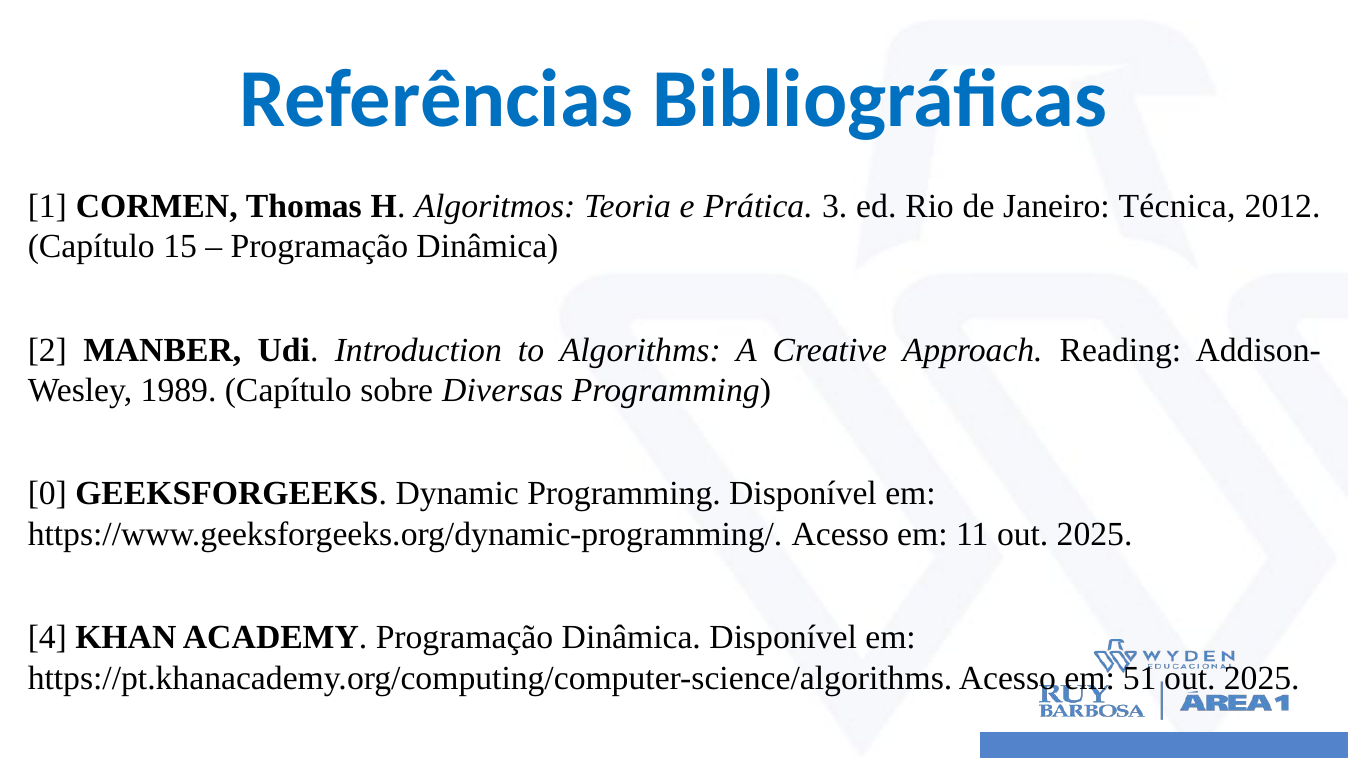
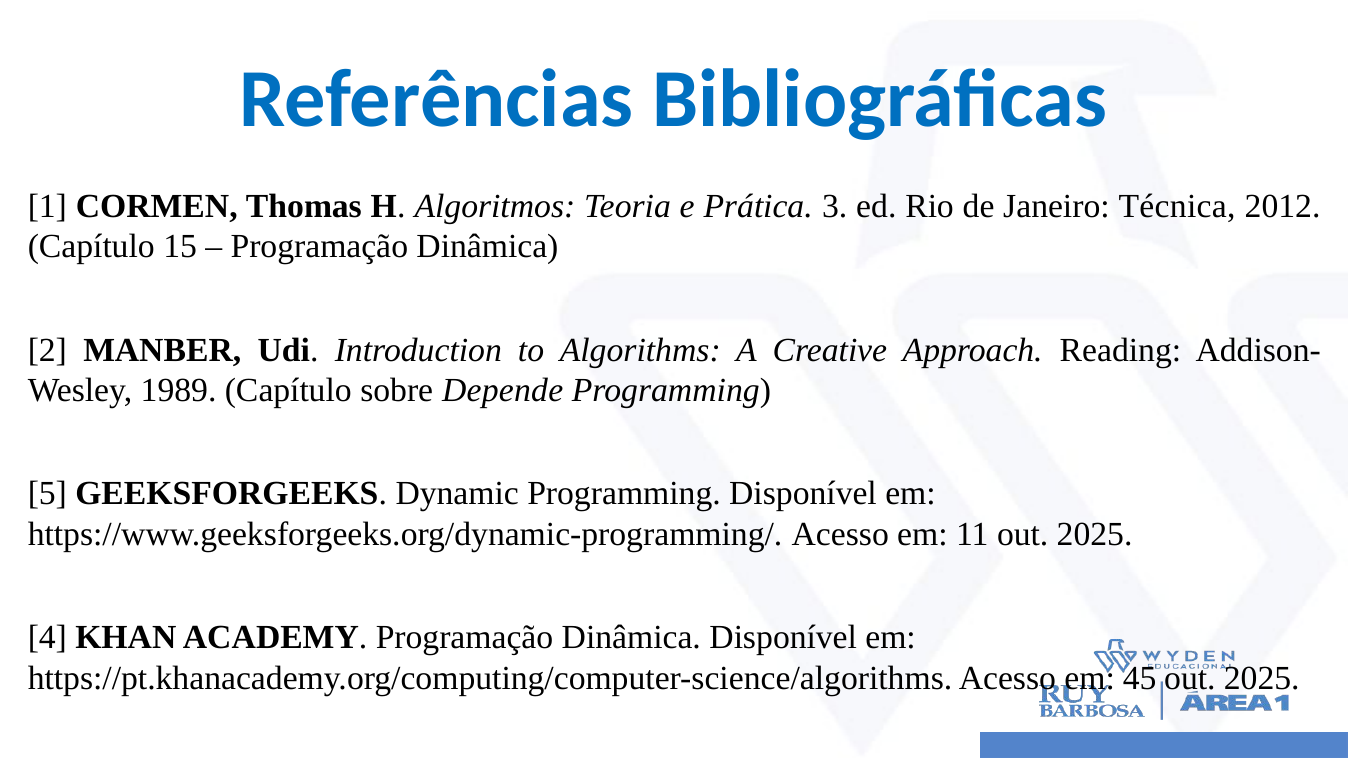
Diversas: Diversas -> Depende
0: 0 -> 5
51: 51 -> 45
